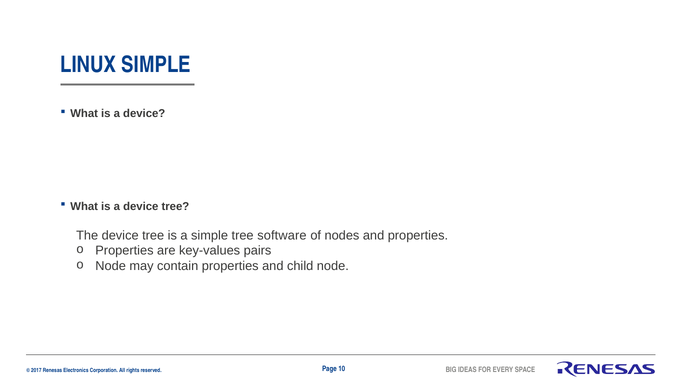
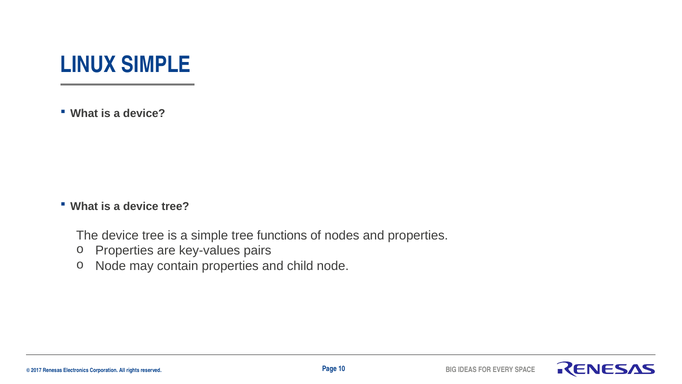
software: software -> functions
